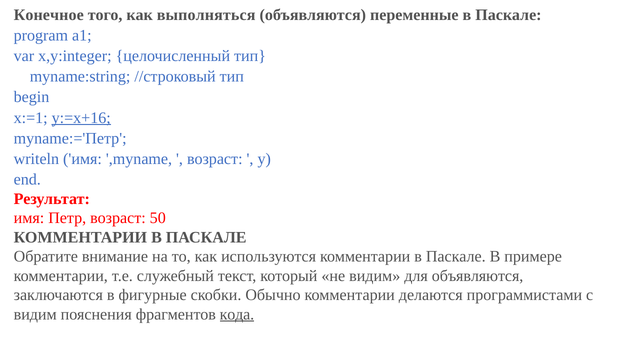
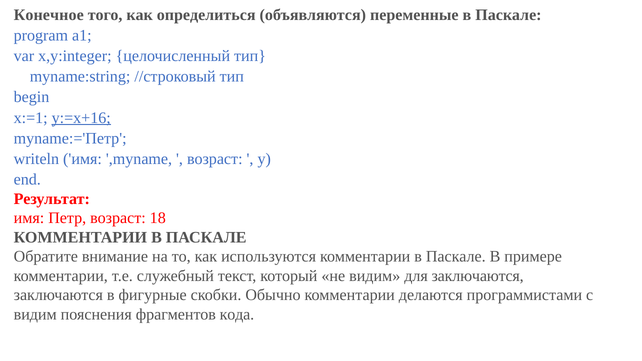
выполняться: выполняться -> определиться
50: 50 -> 18
для объявляются: объявляются -> заключаются
кода underline: present -> none
